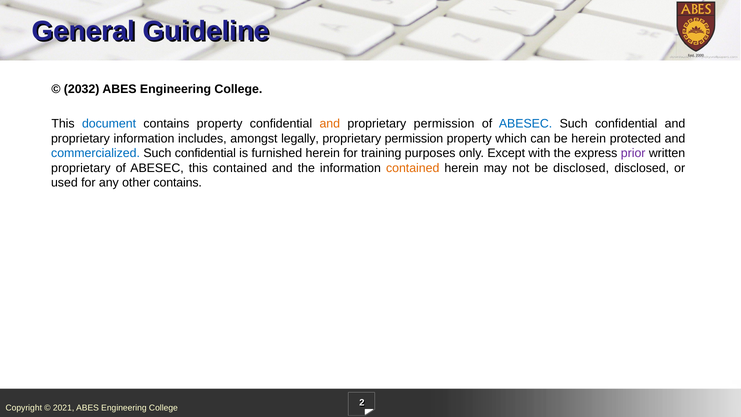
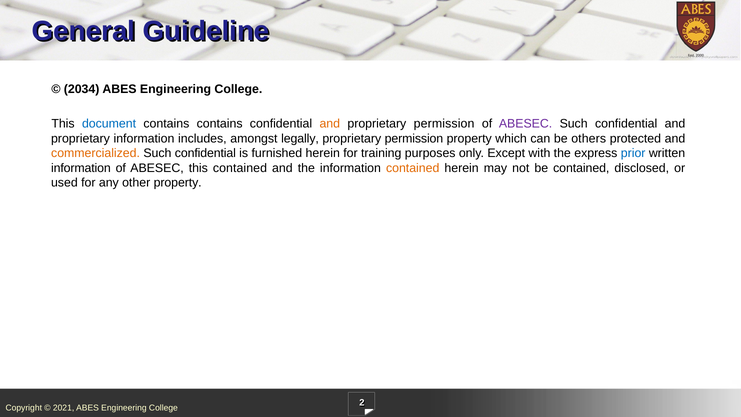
2032: 2032 -> 2034
contains property: property -> contains
ABESEC at (526, 124) colour: blue -> purple
be herein: herein -> others
commercialized colour: blue -> orange
prior colour: purple -> blue
proprietary at (81, 168): proprietary -> information
be disclosed: disclosed -> contained
other contains: contains -> property
